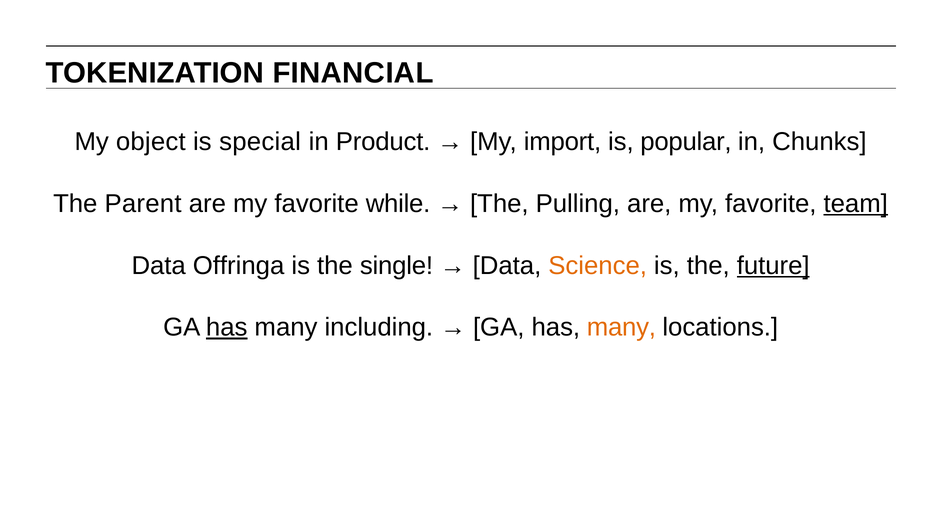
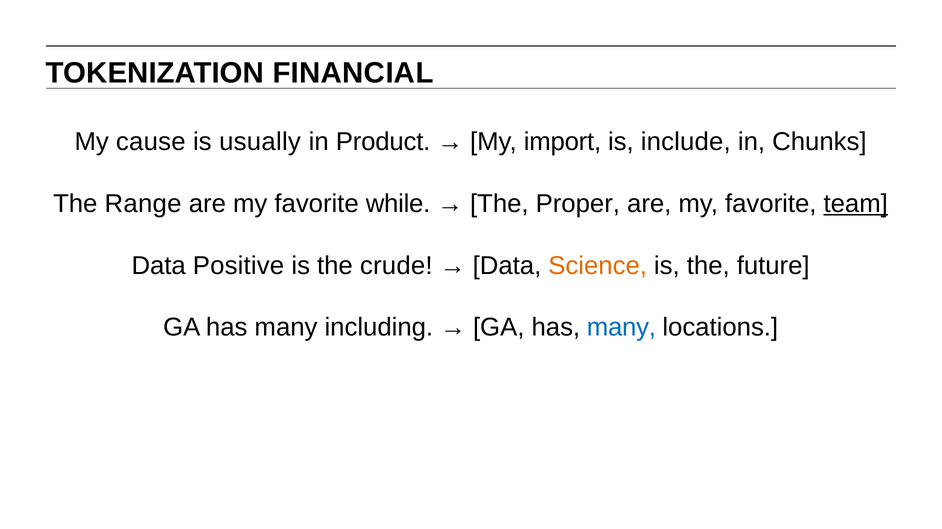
object: object -> cause
special: special -> usually
popular: popular -> include
Parent: Parent -> Range
Pulling: Pulling -> Proper
Offringa: Offringa -> Positive
single: single -> crude
future underline: present -> none
has at (227, 327) underline: present -> none
many at (621, 327) colour: orange -> blue
